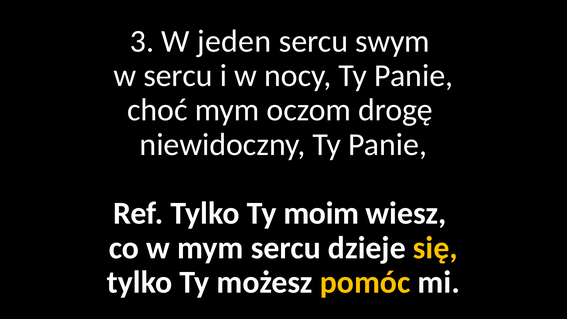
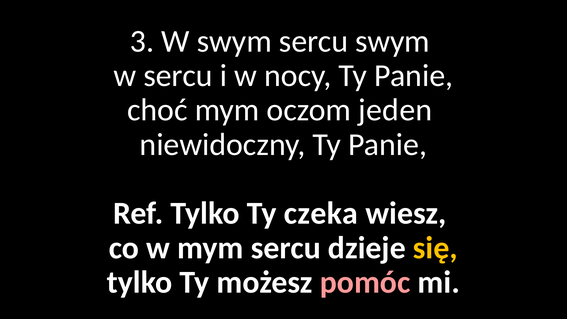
W jeden: jeden -> swym
drogę: drogę -> jeden
moim: moim -> czeka
pomóc colour: yellow -> pink
